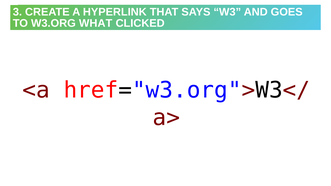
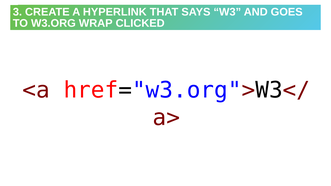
WHAT: WHAT -> WRAP
